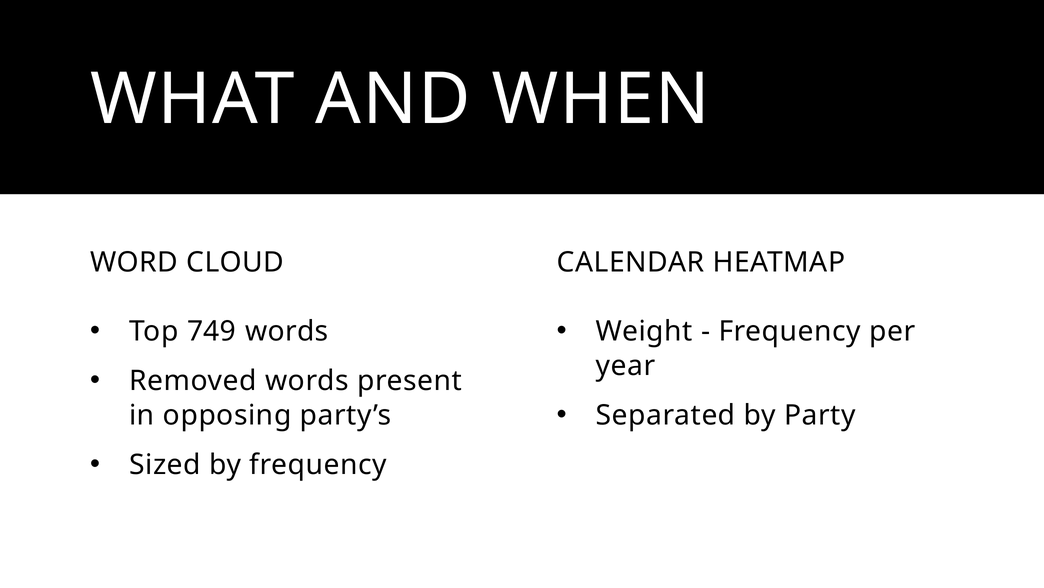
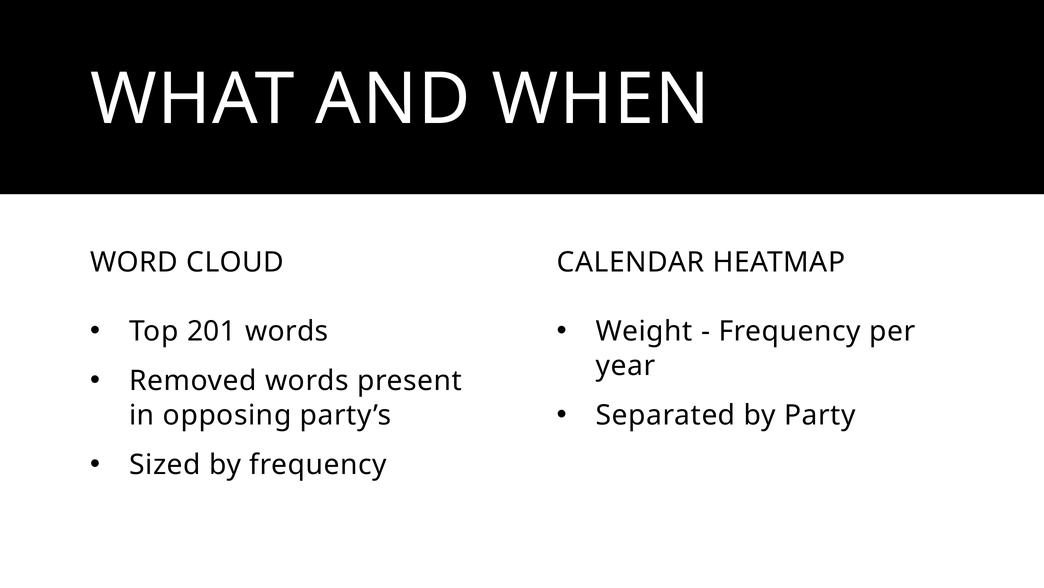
749: 749 -> 201
